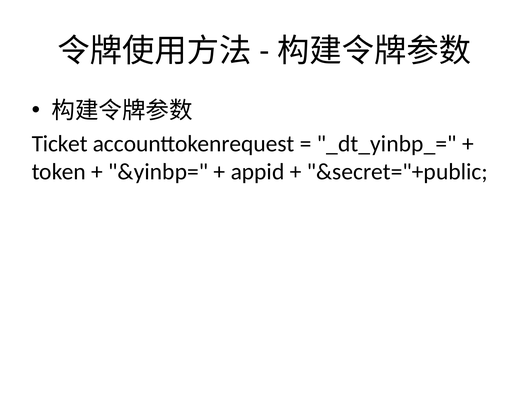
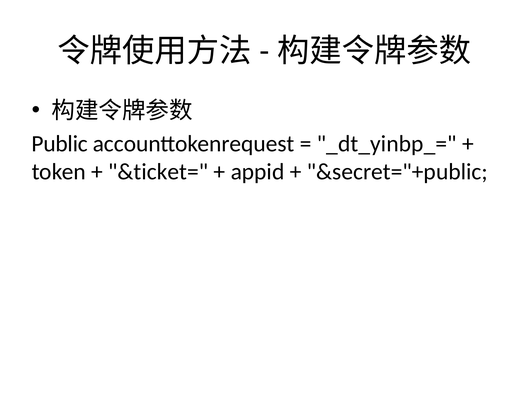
Ticket: Ticket -> Public
&yinbp=: &yinbp= -> &ticket=
